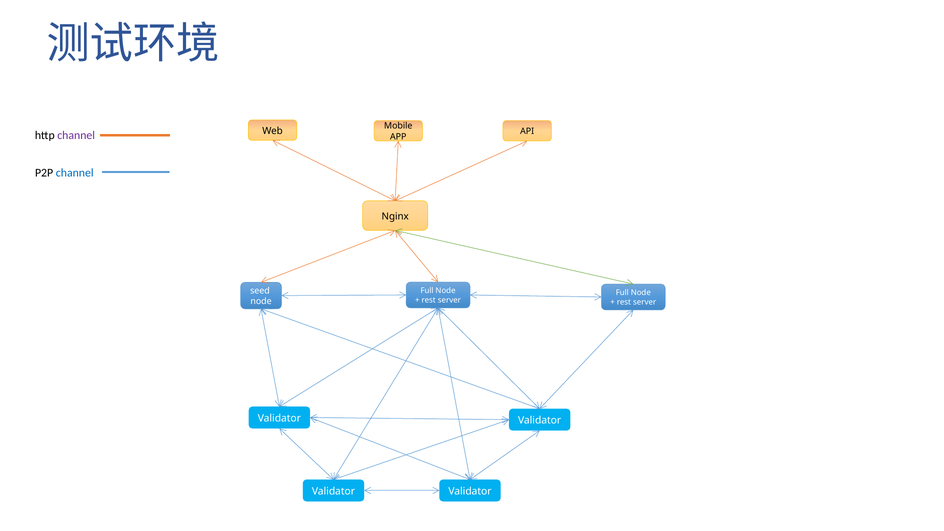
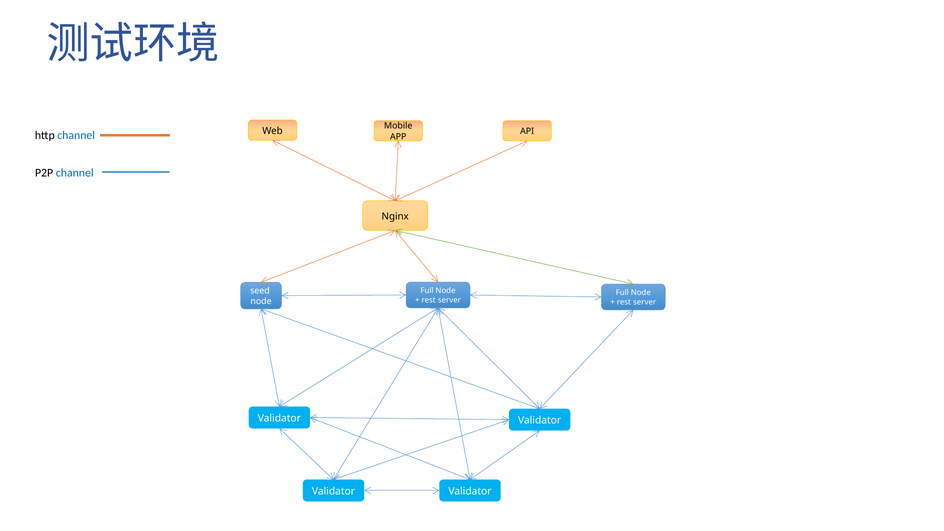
channel at (76, 135) colour: purple -> blue
